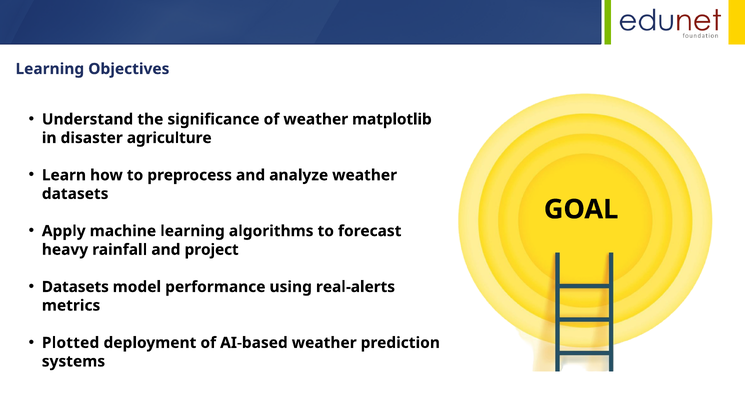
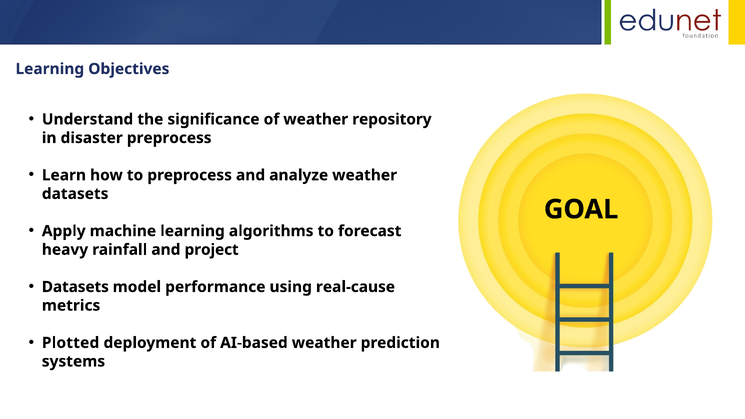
matplotlib: matplotlib -> repository
disaster agriculture: agriculture -> preprocess
real-alerts: real-alerts -> real-cause
